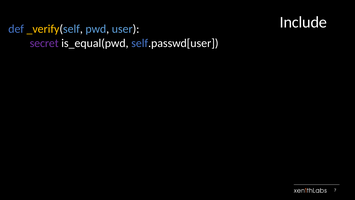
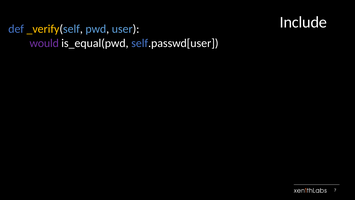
secret: secret -> would
